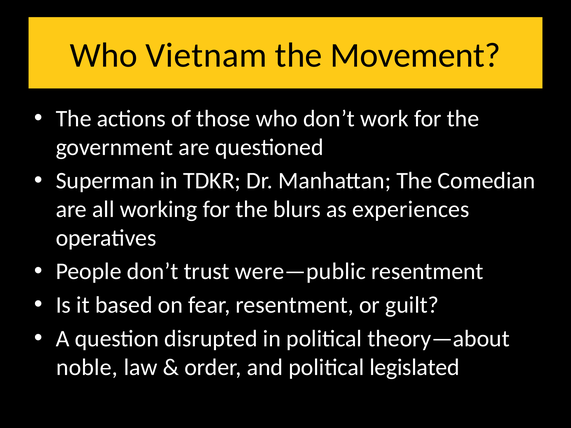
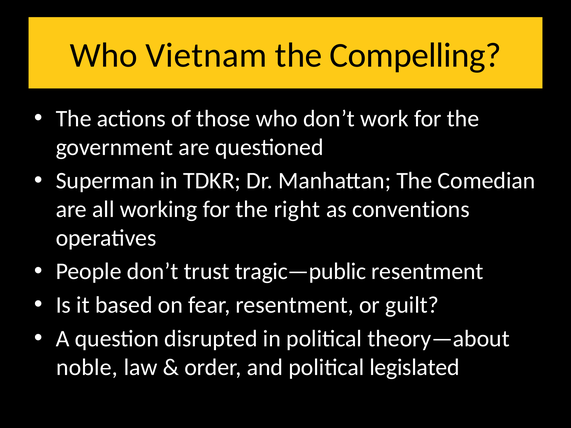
Movement: Movement -> Compelling
blurs: blurs -> right
experiences: experiences -> conventions
were—public: were—public -> tragic—public
